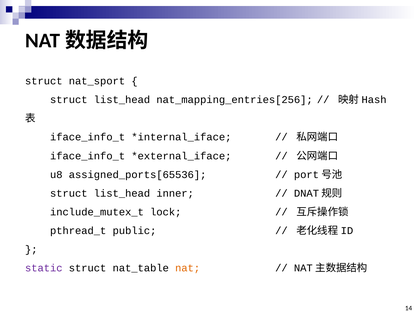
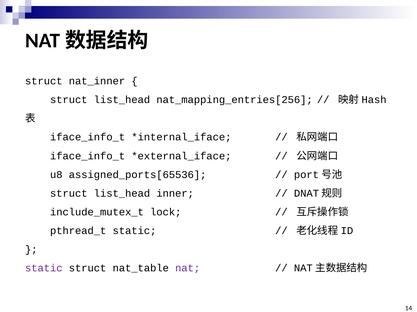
nat_sport: nat_sport -> nat_inner
pthread_t public: public -> static
nat colour: orange -> purple
